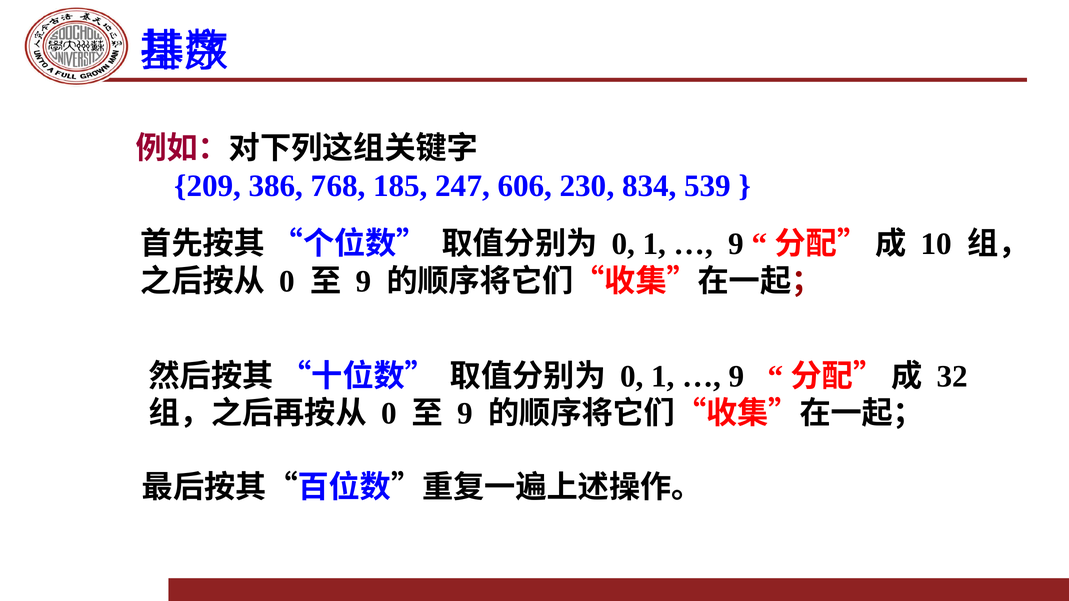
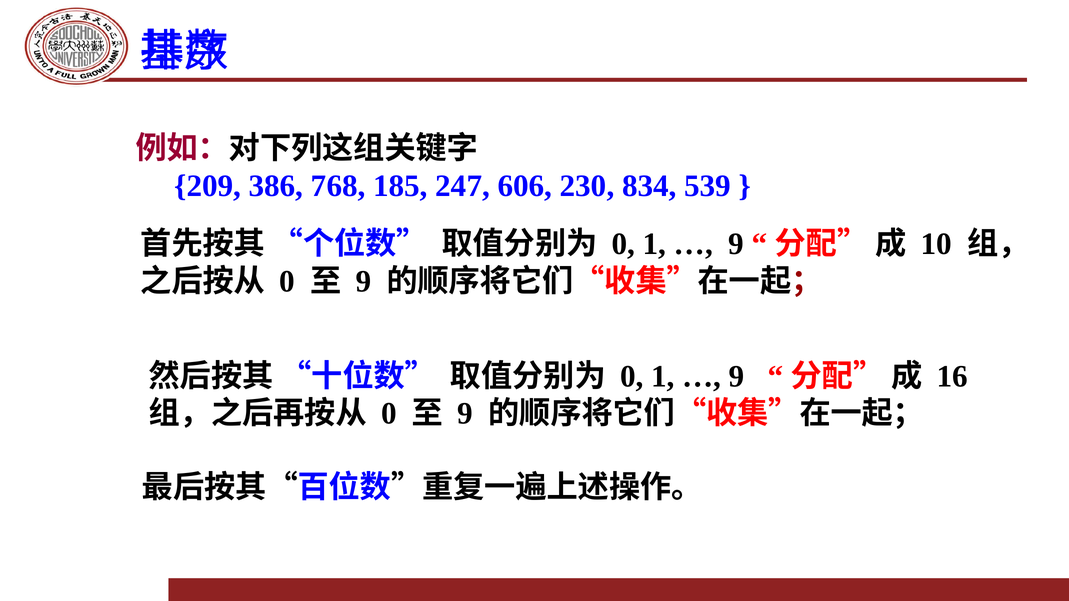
32: 32 -> 16
